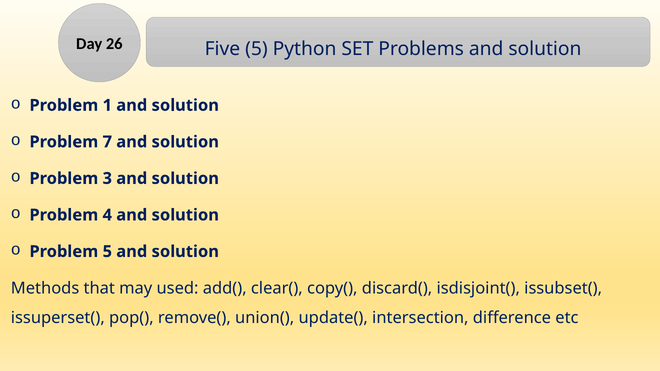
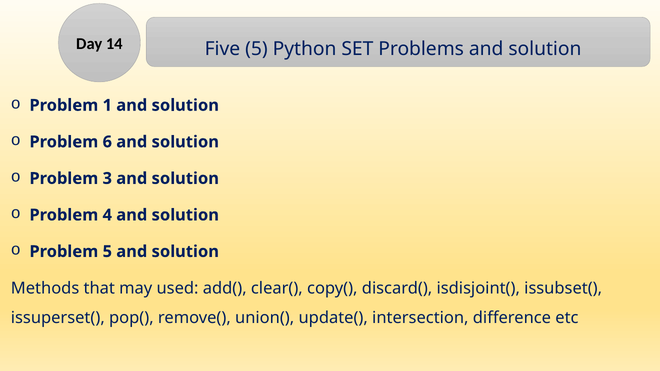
26: 26 -> 14
7: 7 -> 6
